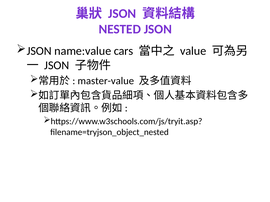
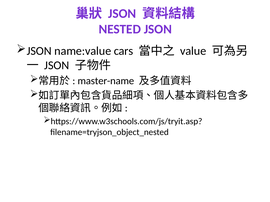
master-value: master-value -> master-name
